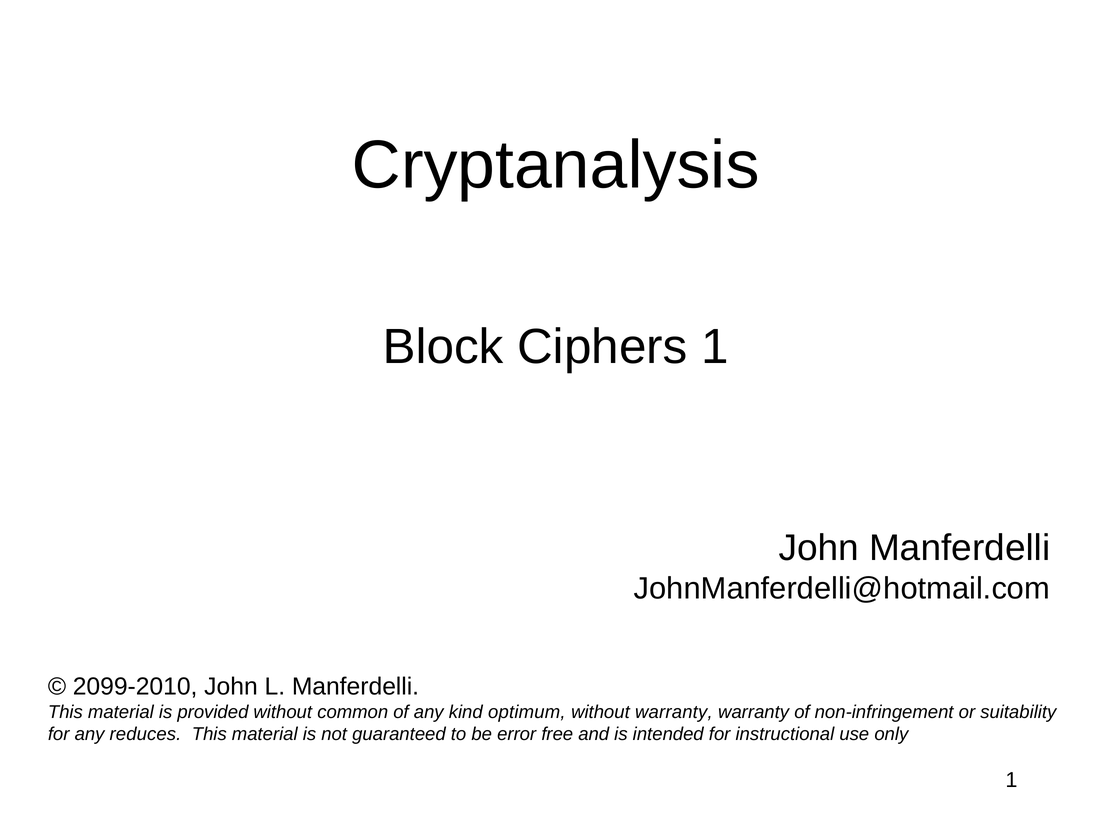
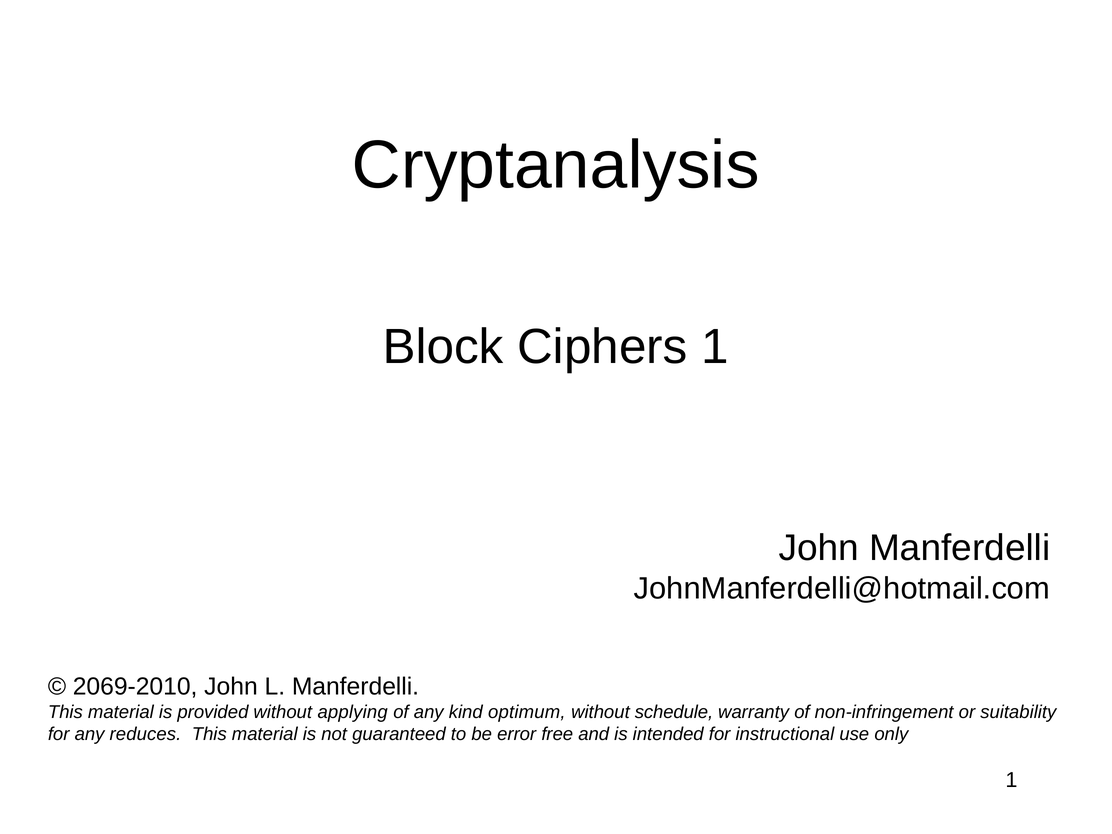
2099-2010: 2099-2010 -> 2069-2010
common: common -> applying
without warranty: warranty -> schedule
